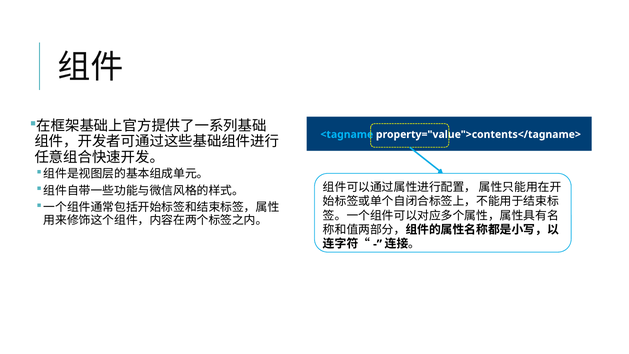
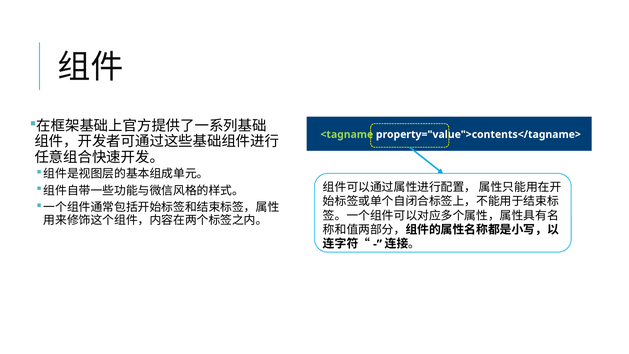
<tagname colour: light blue -> light green
